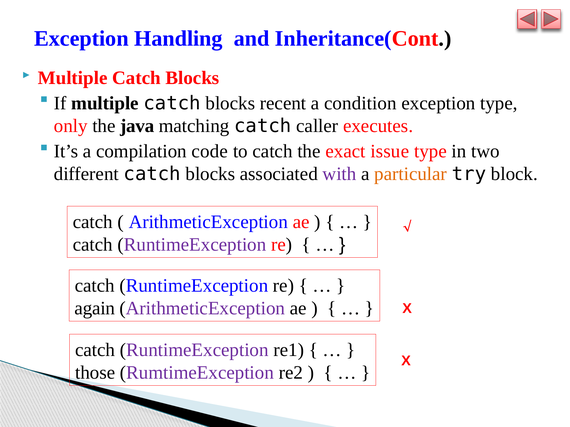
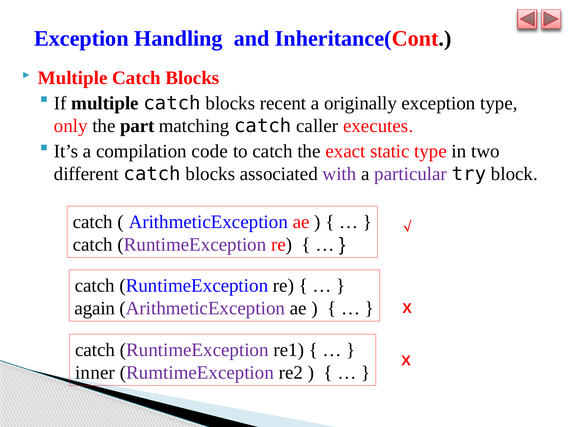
condition: condition -> originally
java: java -> part
issue: issue -> static
particular colour: orange -> purple
those: those -> inner
